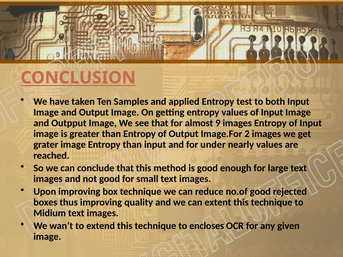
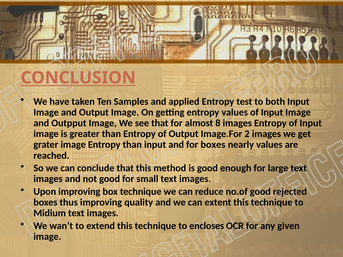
9: 9 -> 8
for under: under -> boxes
